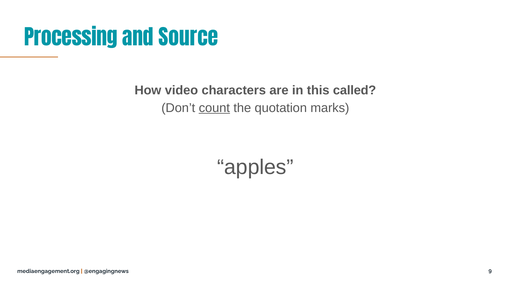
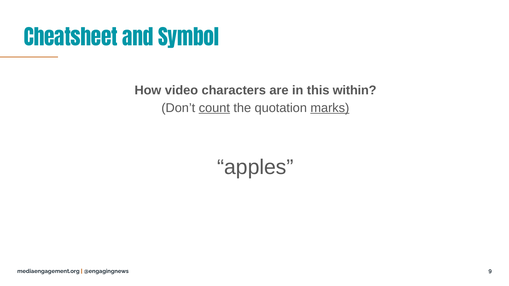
Processing: Processing -> Cheatsheet
Source: Source -> Symbol
called: called -> within
marks underline: none -> present
